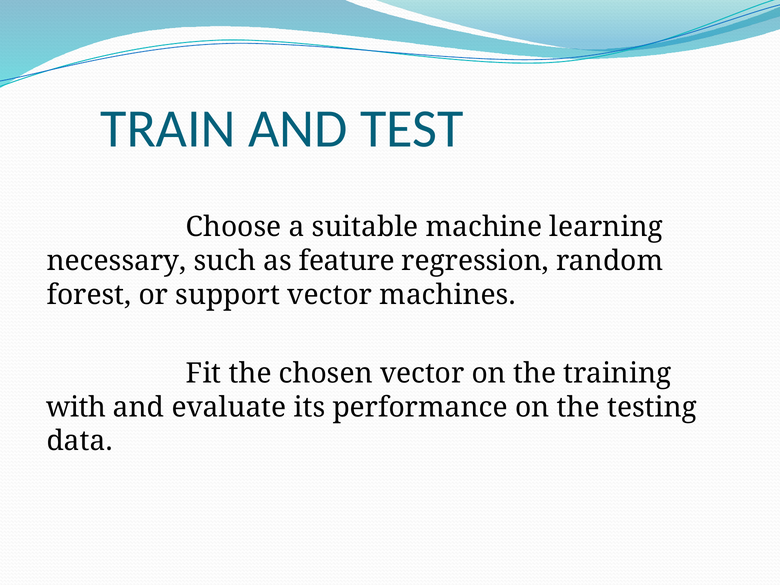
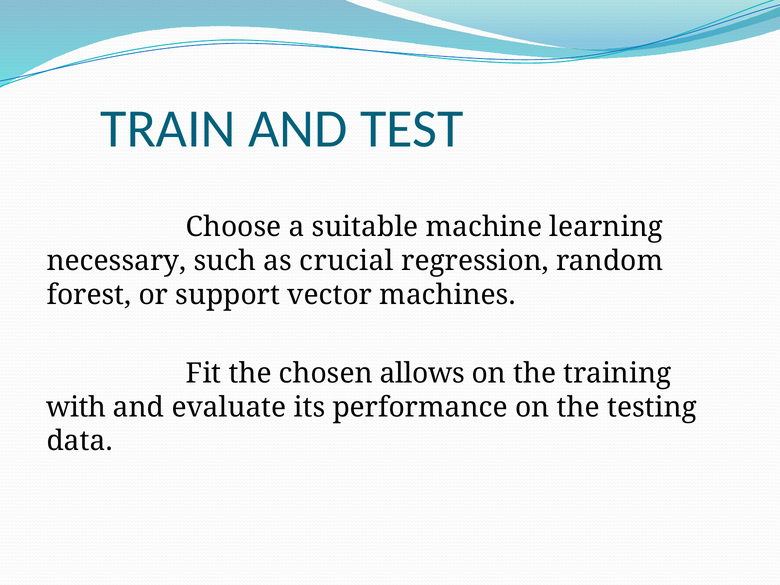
feature: feature -> crucial
chosen vector: vector -> allows
